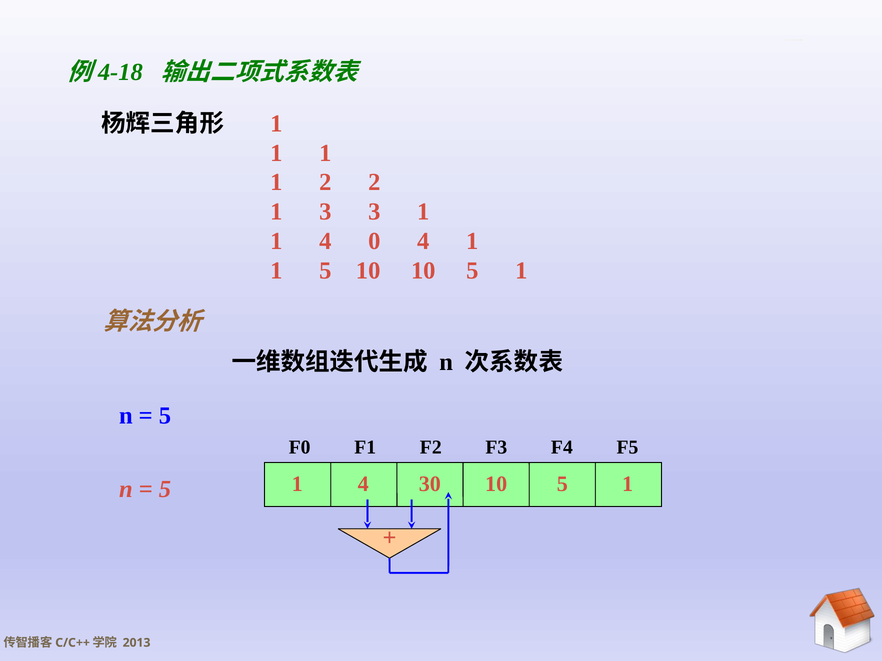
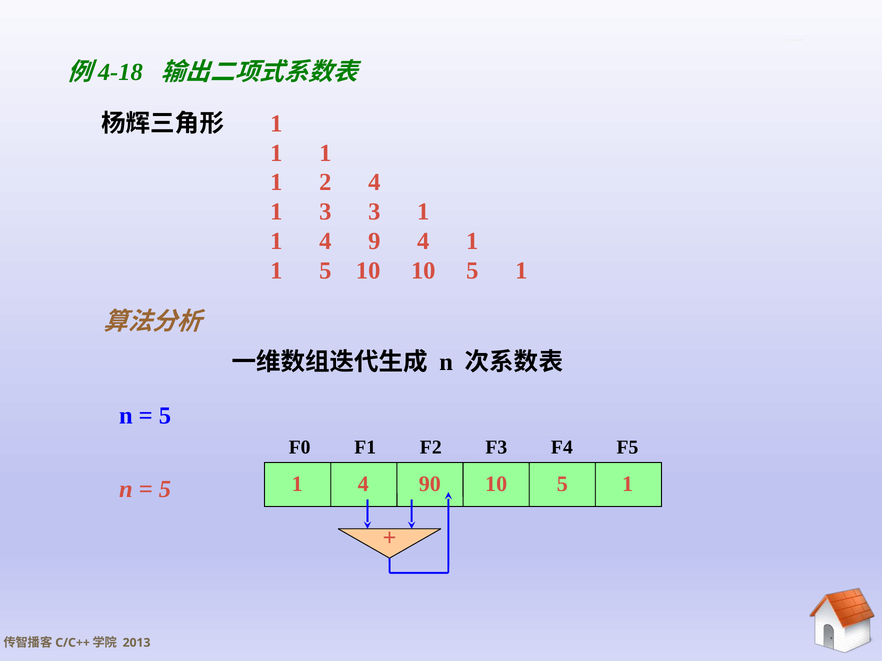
2 2: 2 -> 4
0: 0 -> 9
30: 30 -> 90
